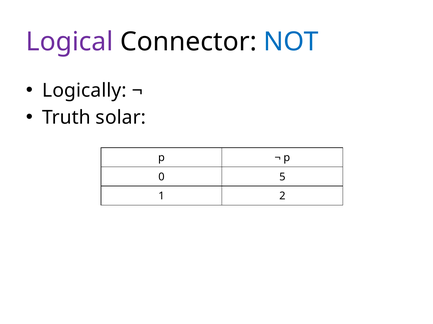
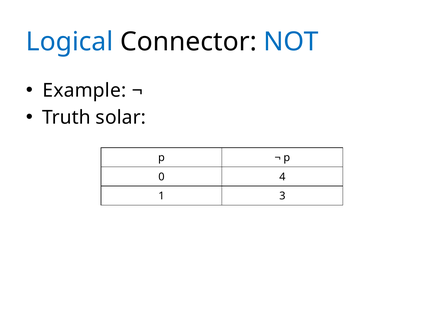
Logical colour: purple -> blue
Logically: Logically -> Example
5: 5 -> 4
2: 2 -> 3
